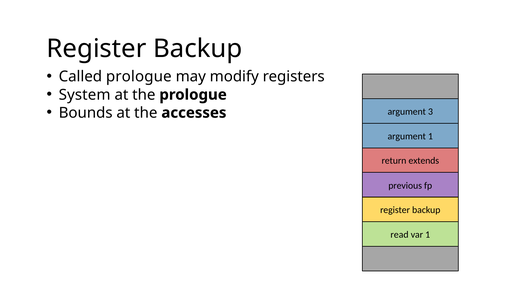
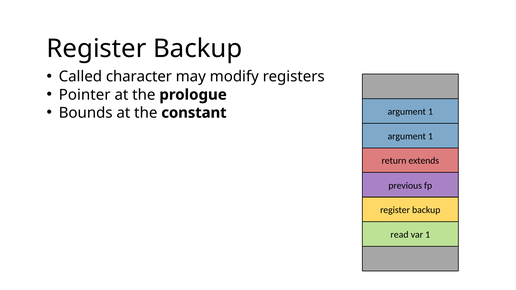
Called prologue: prologue -> character
System: System -> Pointer
accesses: accesses -> constant
3 at (430, 112): 3 -> 1
